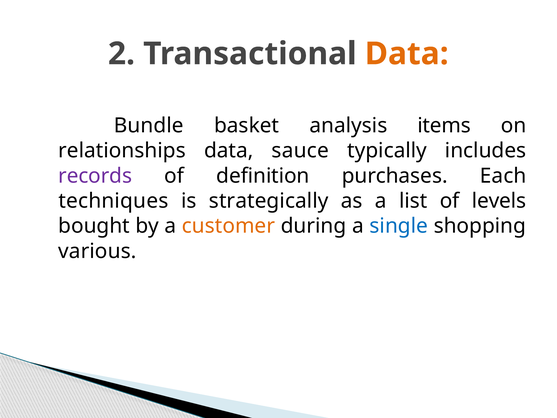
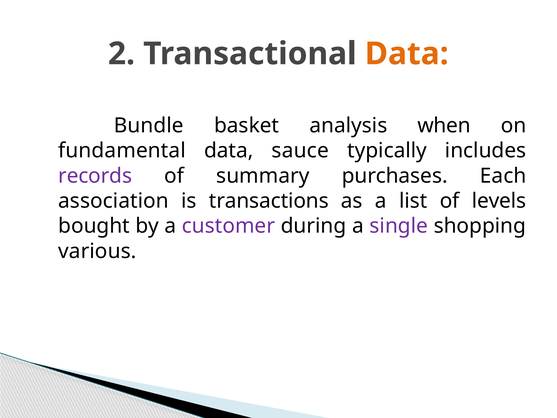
items: items -> when
relationships: relationships -> fundamental
definition: definition -> summary
techniques: techniques -> association
strategically: strategically -> transactions
customer colour: orange -> purple
single colour: blue -> purple
